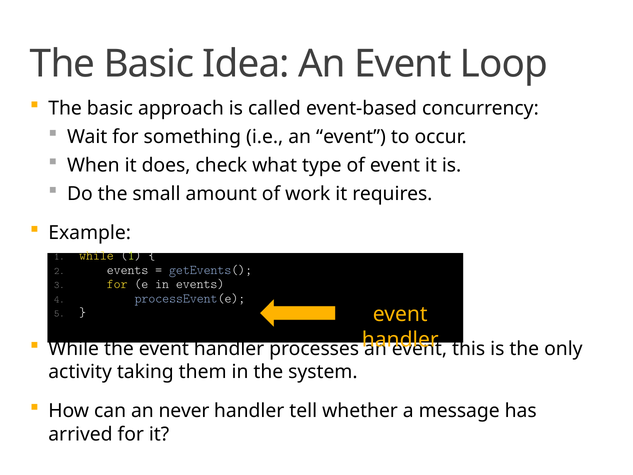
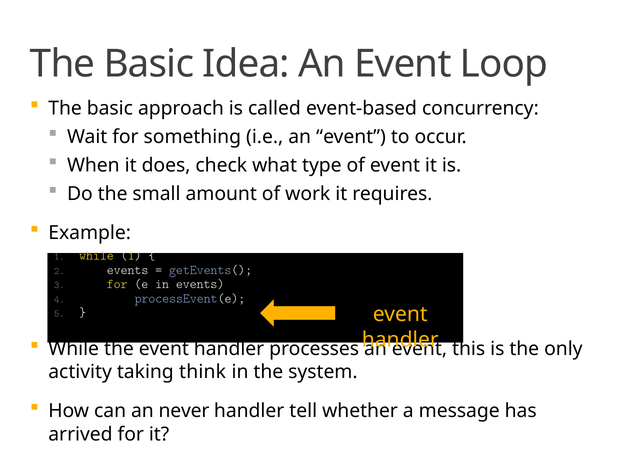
them: them -> think
